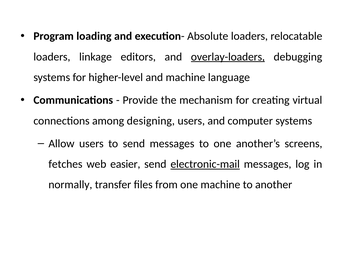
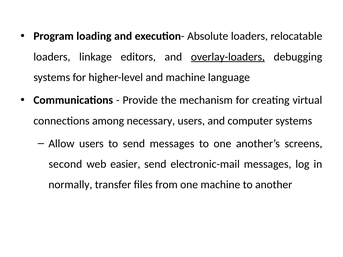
designing: designing -> necessary
fetches: fetches -> second
electronic-mail underline: present -> none
